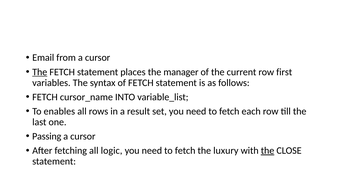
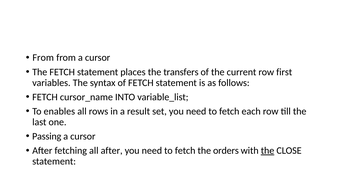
Email at (43, 57): Email -> From
The at (40, 72) underline: present -> none
manager: manager -> transfers
all logic: logic -> after
luxury: luxury -> orders
